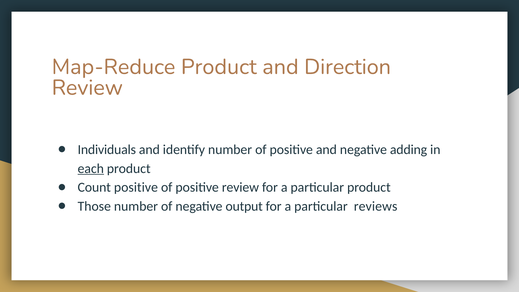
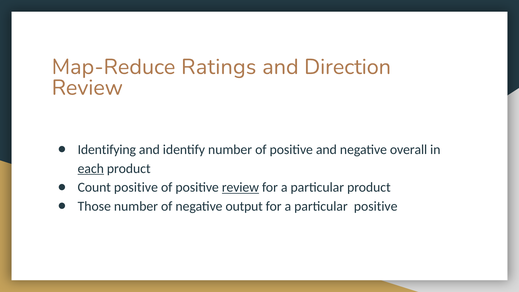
Map-Reduce Product: Product -> Ratings
Individuals: Individuals -> Identifying
adding: adding -> overall
review at (240, 187) underline: none -> present
particular reviews: reviews -> positive
